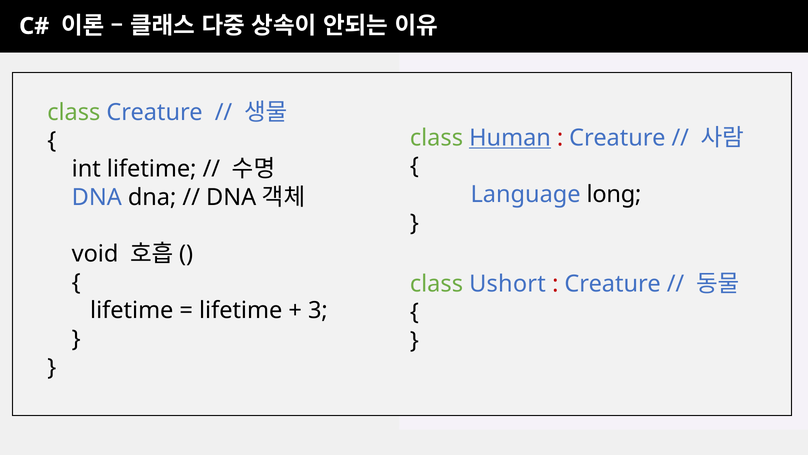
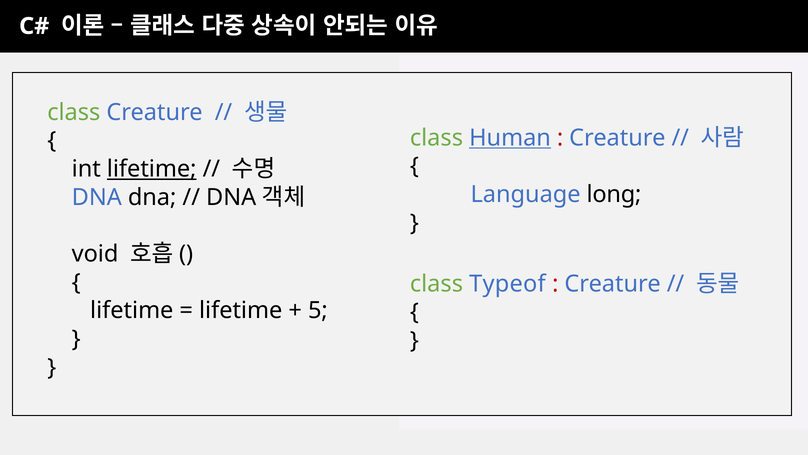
lifetime at (152, 169) underline: none -> present
Ushort: Ushort -> Typeof
3: 3 -> 5
